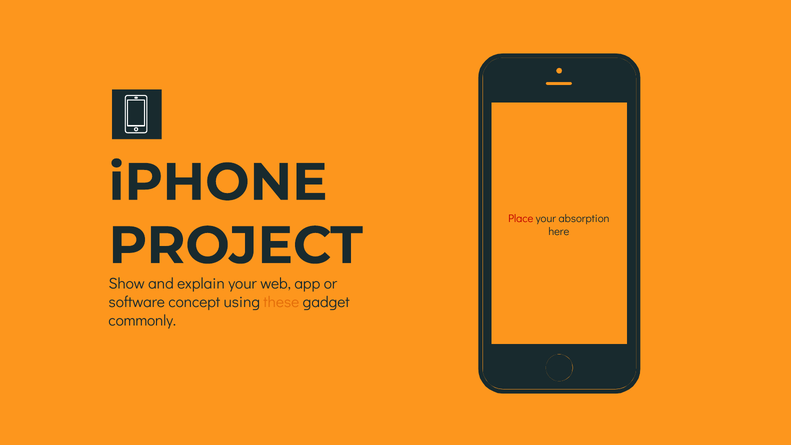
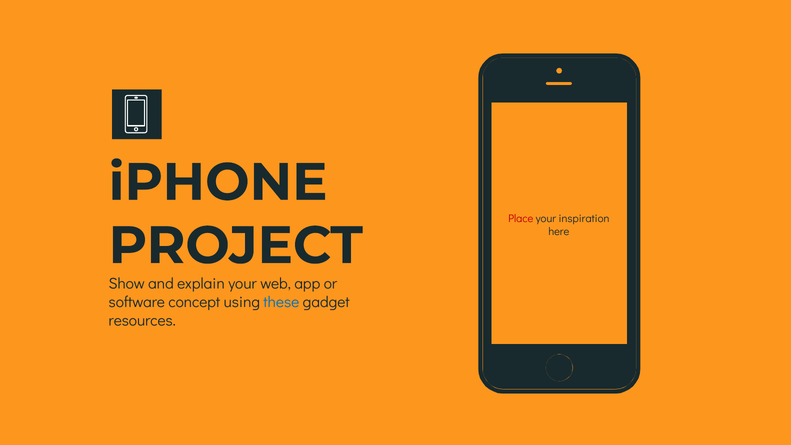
absorption: absorption -> inspiration
these colour: orange -> blue
commonly: commonly -> resources
